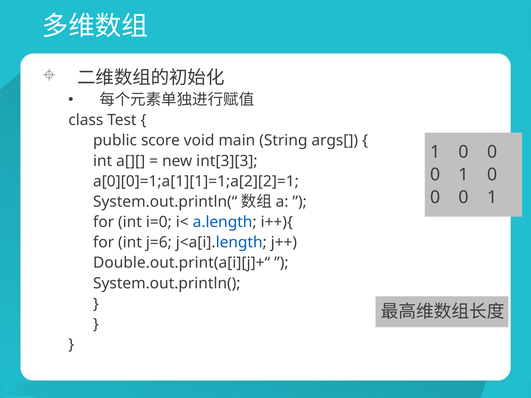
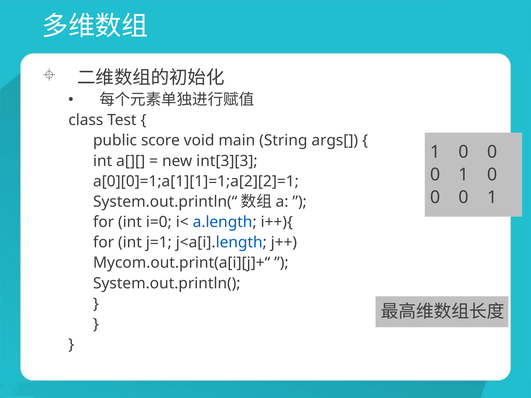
j=6: j=6 -> j=1
Double.out.print(a[i][j]+“: Double.out.print(a[i][j]+“ -> Mycom.out.print(a[i][j]+“
